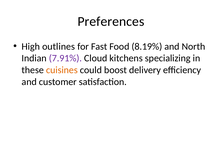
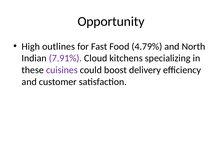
Preferences: Preferences -> Opportunity
8.19%: 8.19% -> 4.79%
cuisines colour: orange -> purple
